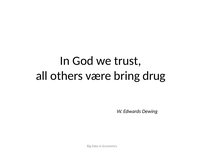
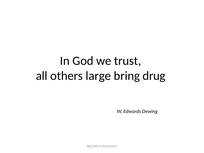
være: være -> large
